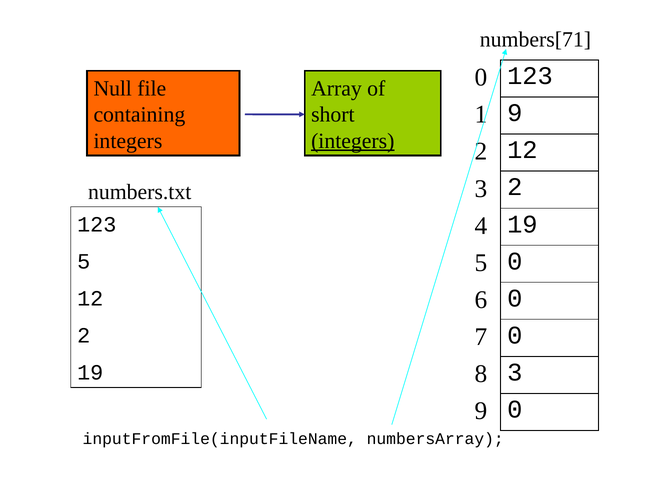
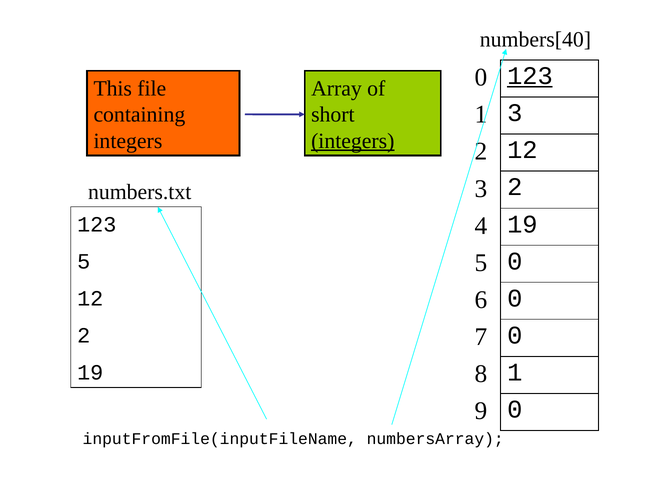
numbers[71: numbers[71 -> numbers[40
123 at (530, 76) underline: none -> present
Null: Null -> This
1 9: 9 -> 3
8 3: 3 -> 1
